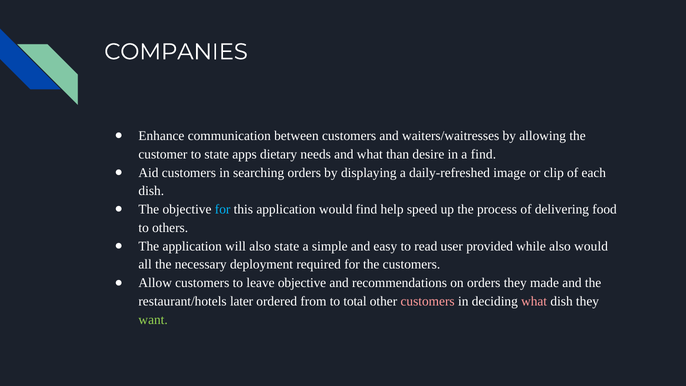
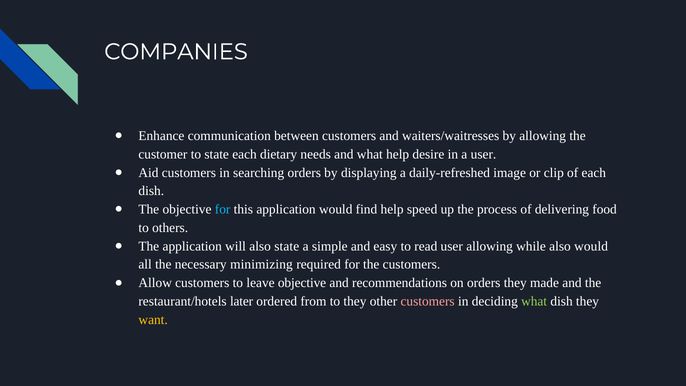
state apps: apps -> each
what than: than -> help
a find: find -> user
user provided: provided -> allowing
deployment: deployment -> minimizing
to total: total -> they
what at (534, 301) colour: pink -> light green
want colour: light green -> yellow
